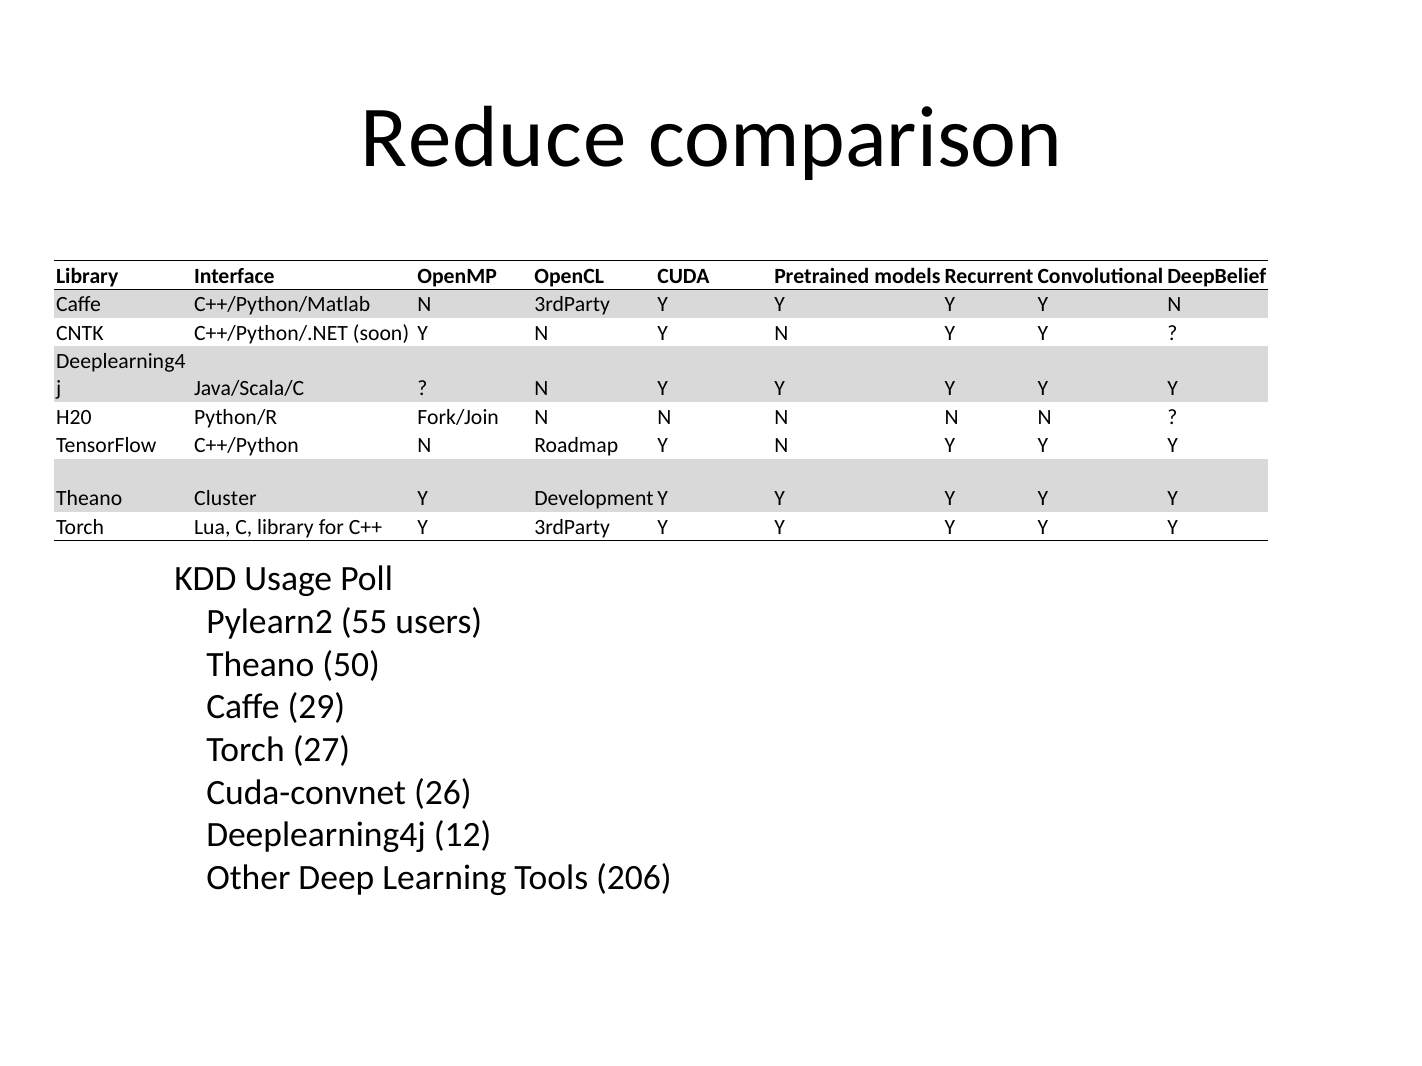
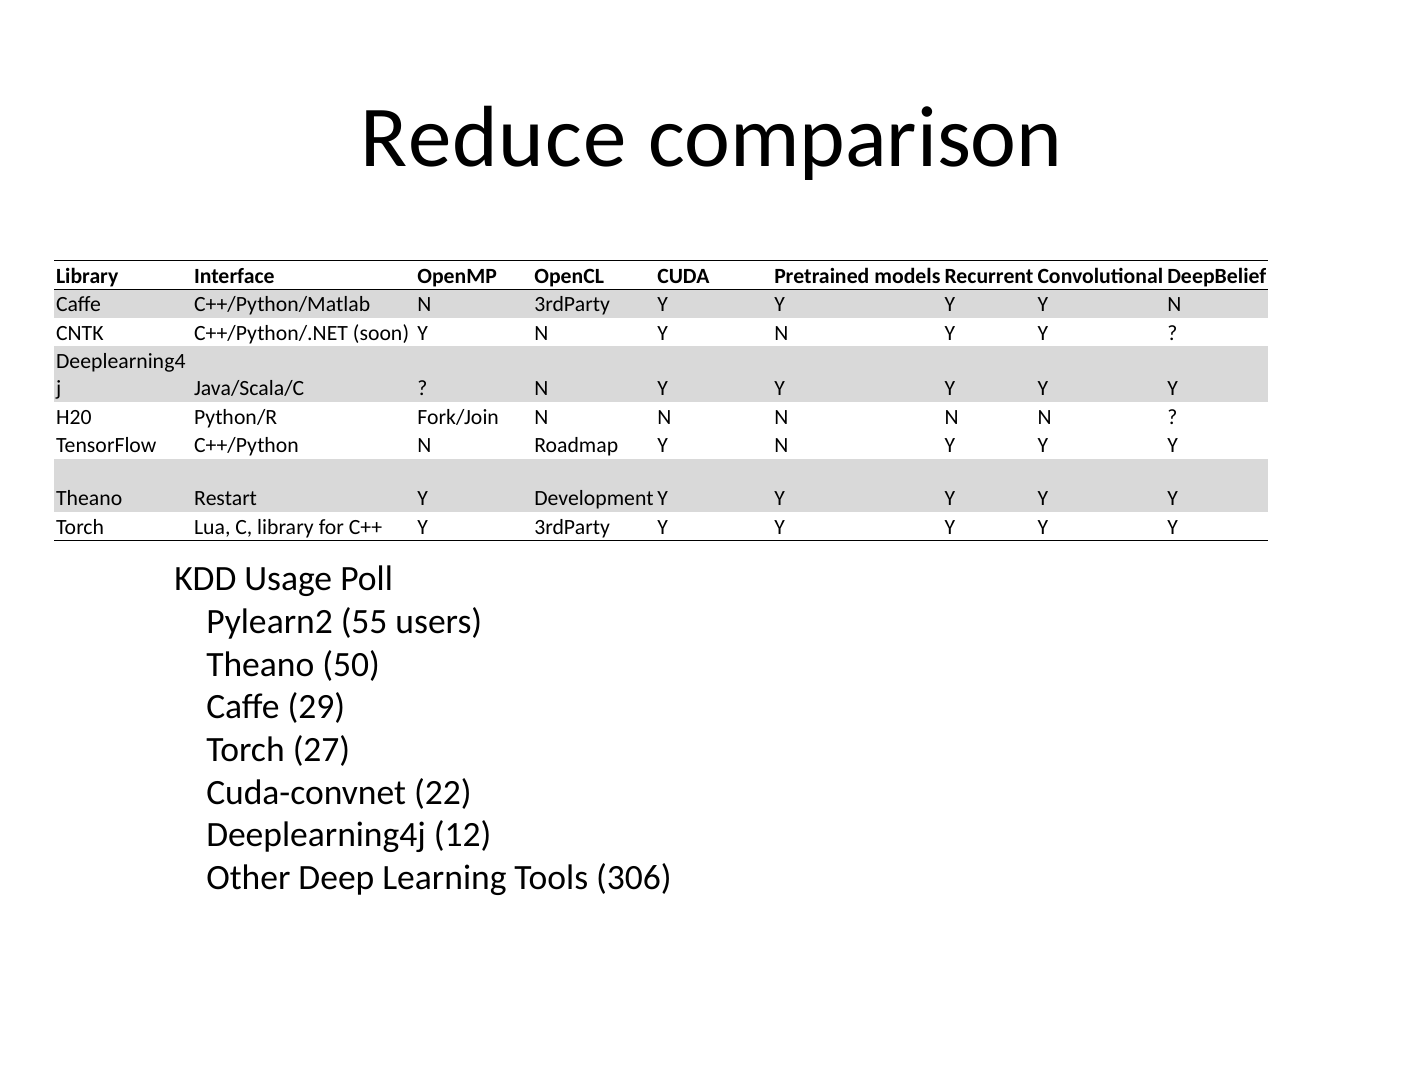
Cluster: Cluster -> Restart
26: 26 -> 22
206: 206 -> 306
